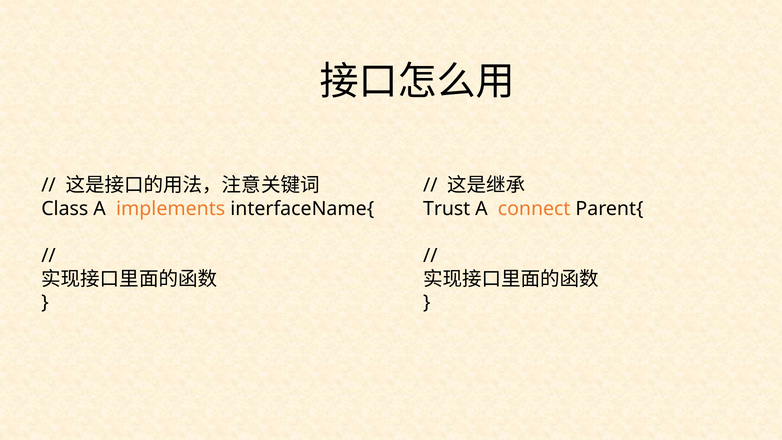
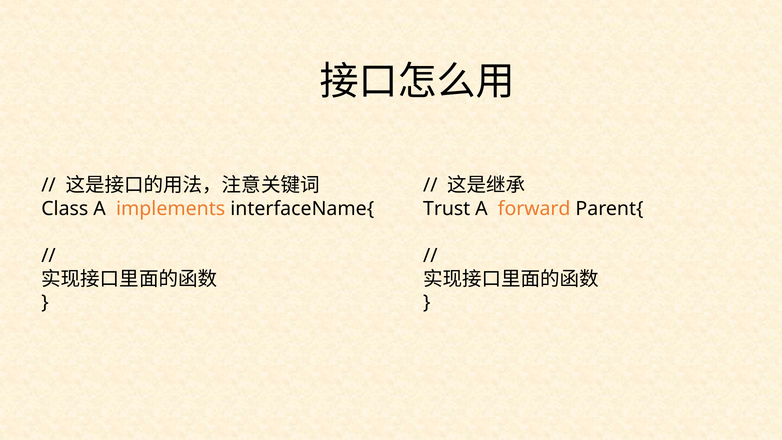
connect: connect -> forward
